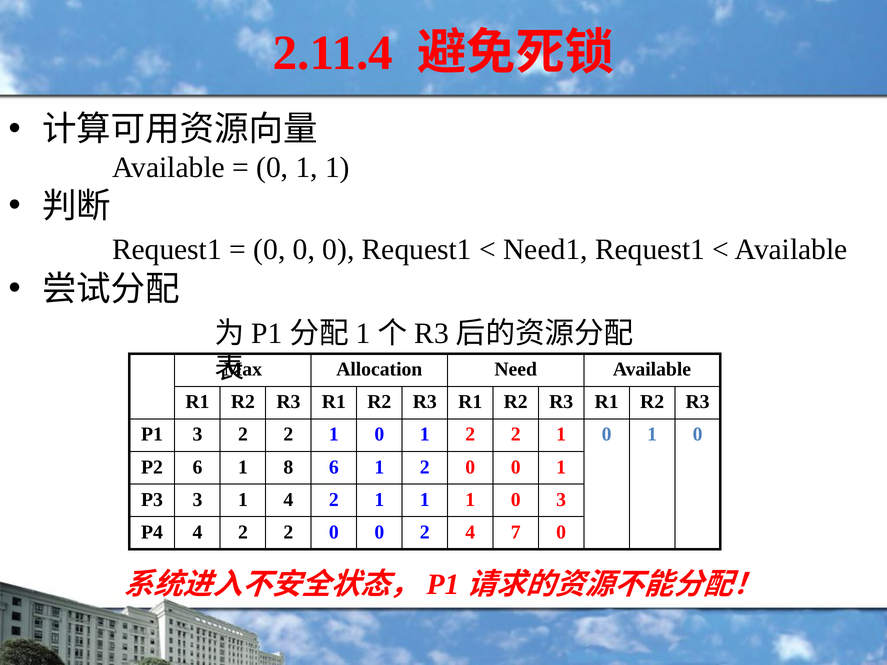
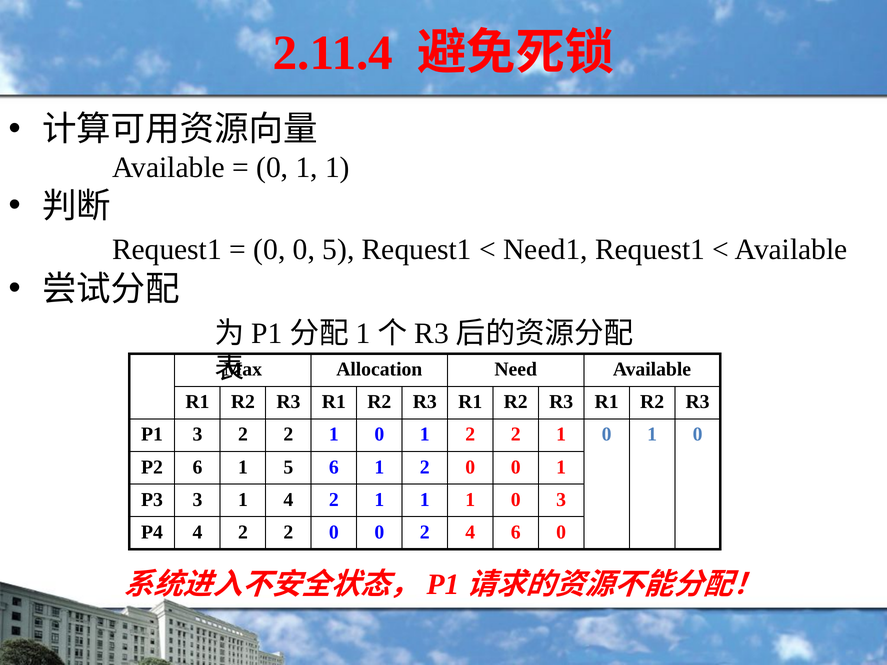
0 0 0: 0 -> 5
1 8: 8 -> 5
4 7: 7 -> 6
